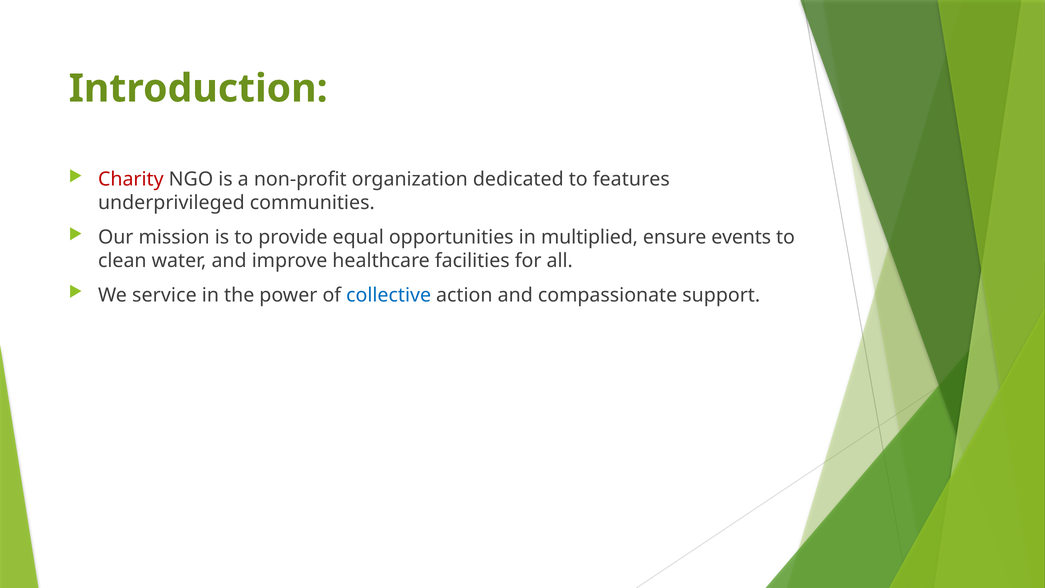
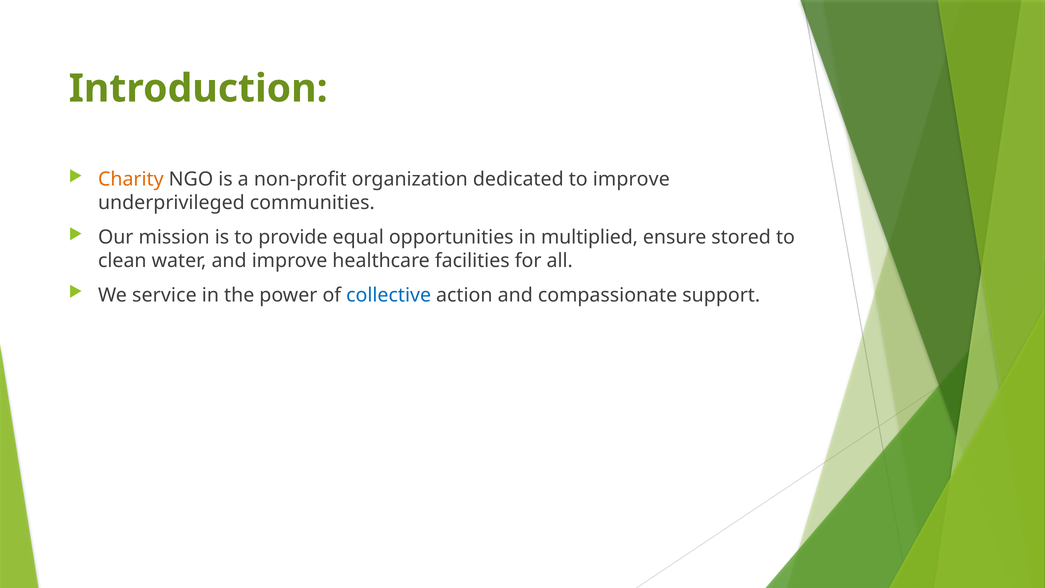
Charity colour: red -> orange
to features: features -> improve
events: events -> stored
